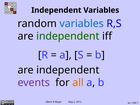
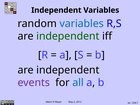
all colour: orange -> blue
